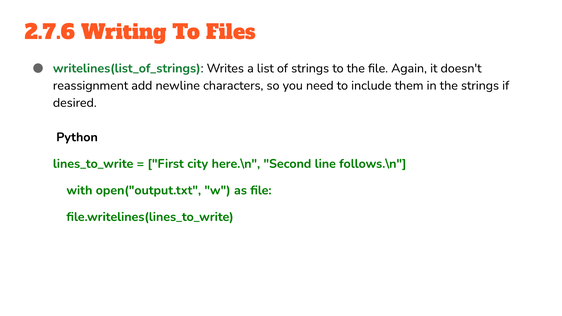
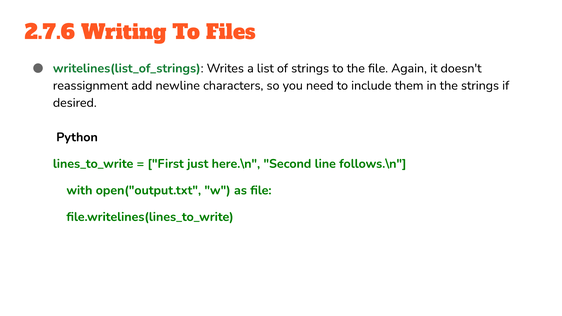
city: city -> just
